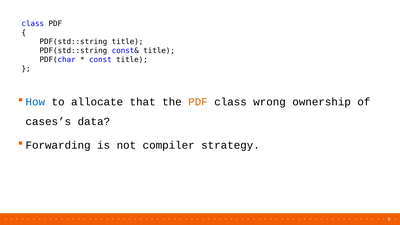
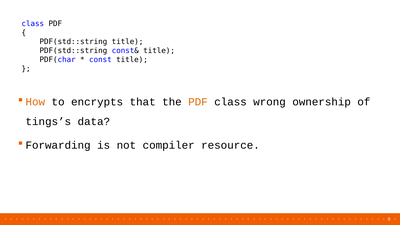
How colour: blue -> orange
allocate: allocate -> encrypts
cases’s: cases’s -> tings’s
strategy: strategy -> resource
